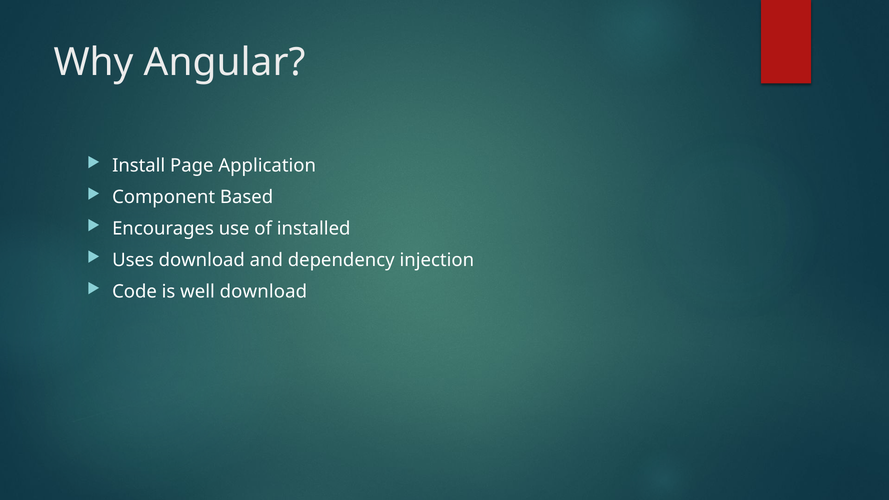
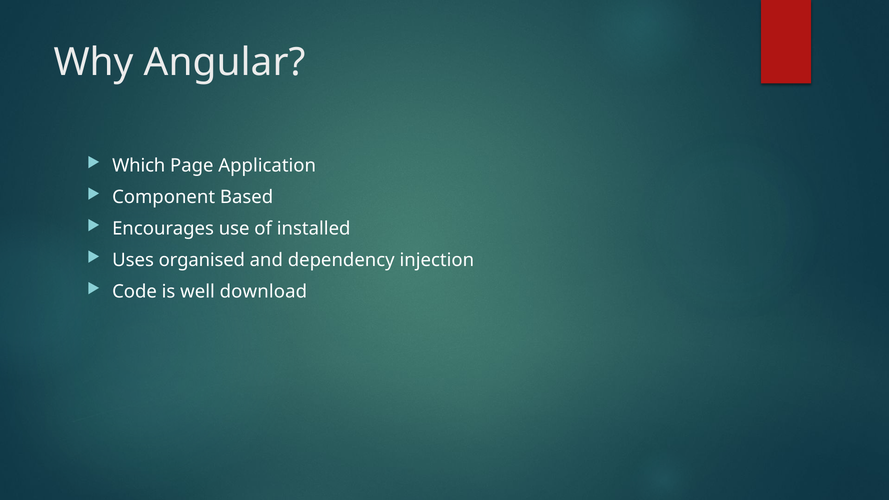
Install: Install -> Which
Uses download: download -> organised
